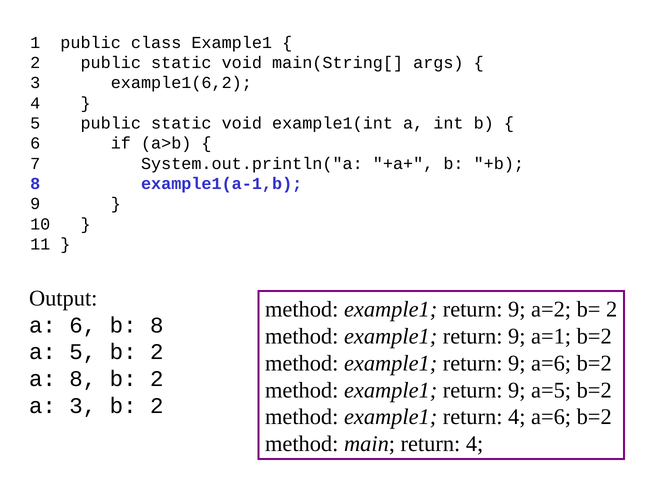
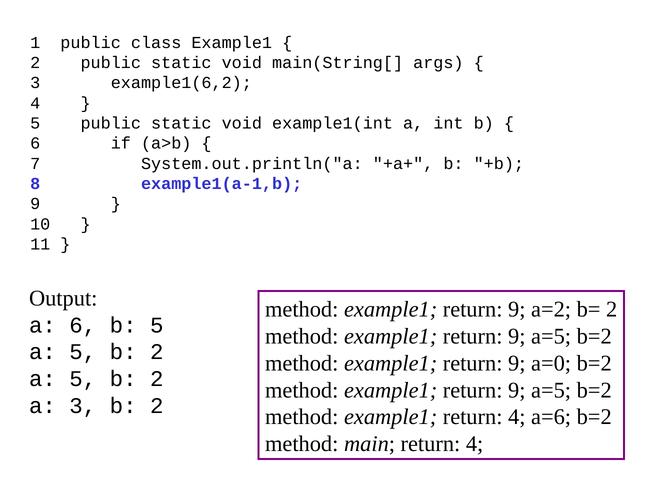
b 8: 8 -> 5
a=1 at (551, 336): a=1 -> a=5
9 a=6: a=6 -> a=0
8 at (83, 379): 8 -> 5
